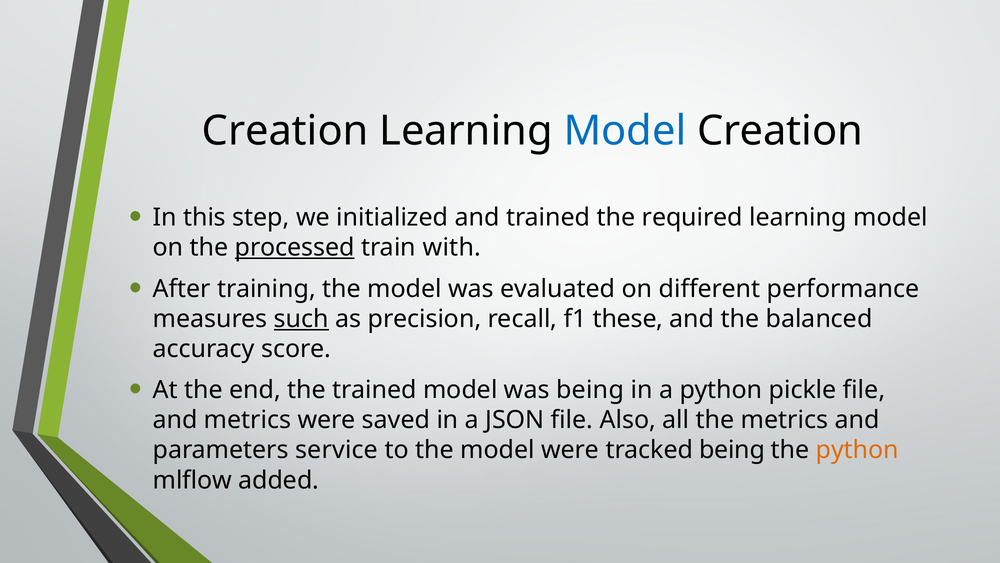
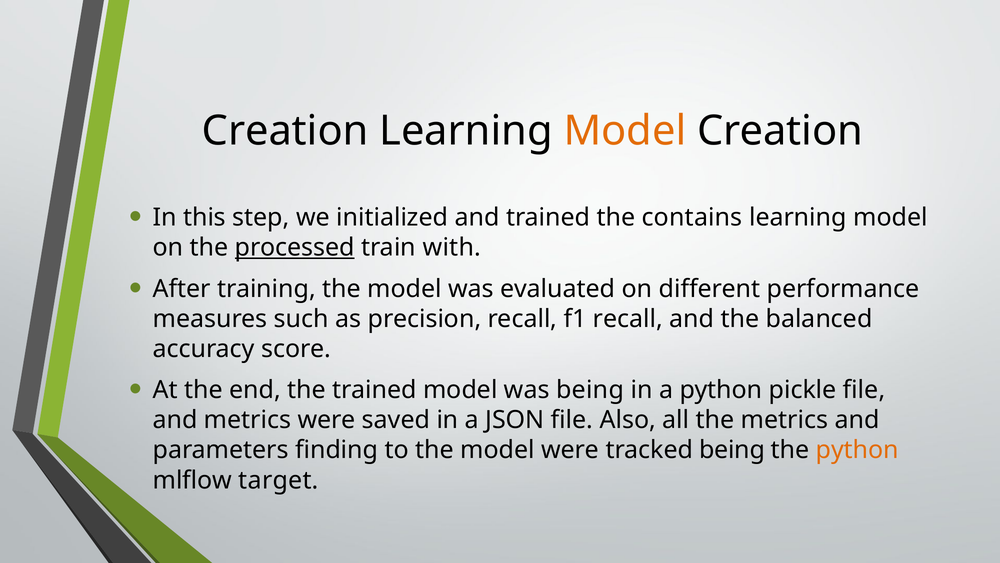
Model at (625, 131) colour: blue -> orange
required: required -> contains
such underline: present -> none
f1 these: these -> recall
service: service -> finding
added: added -> target
